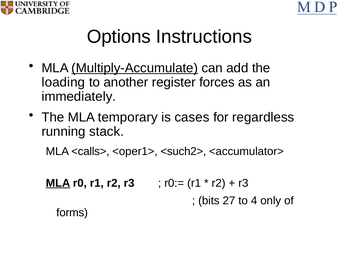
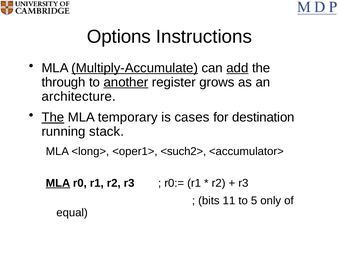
add underline: none -> present
loading: loading -> through
another underline: none -> present
forces: forces -> grows
immediately: immediately -> architecture
The at (53, 117) underline: none -> present
regardless: regardless -> destination
<calls>: <calls> -> <long>
27: 27 -> 11
4: 4 -> 5
forms: forms -> equal
